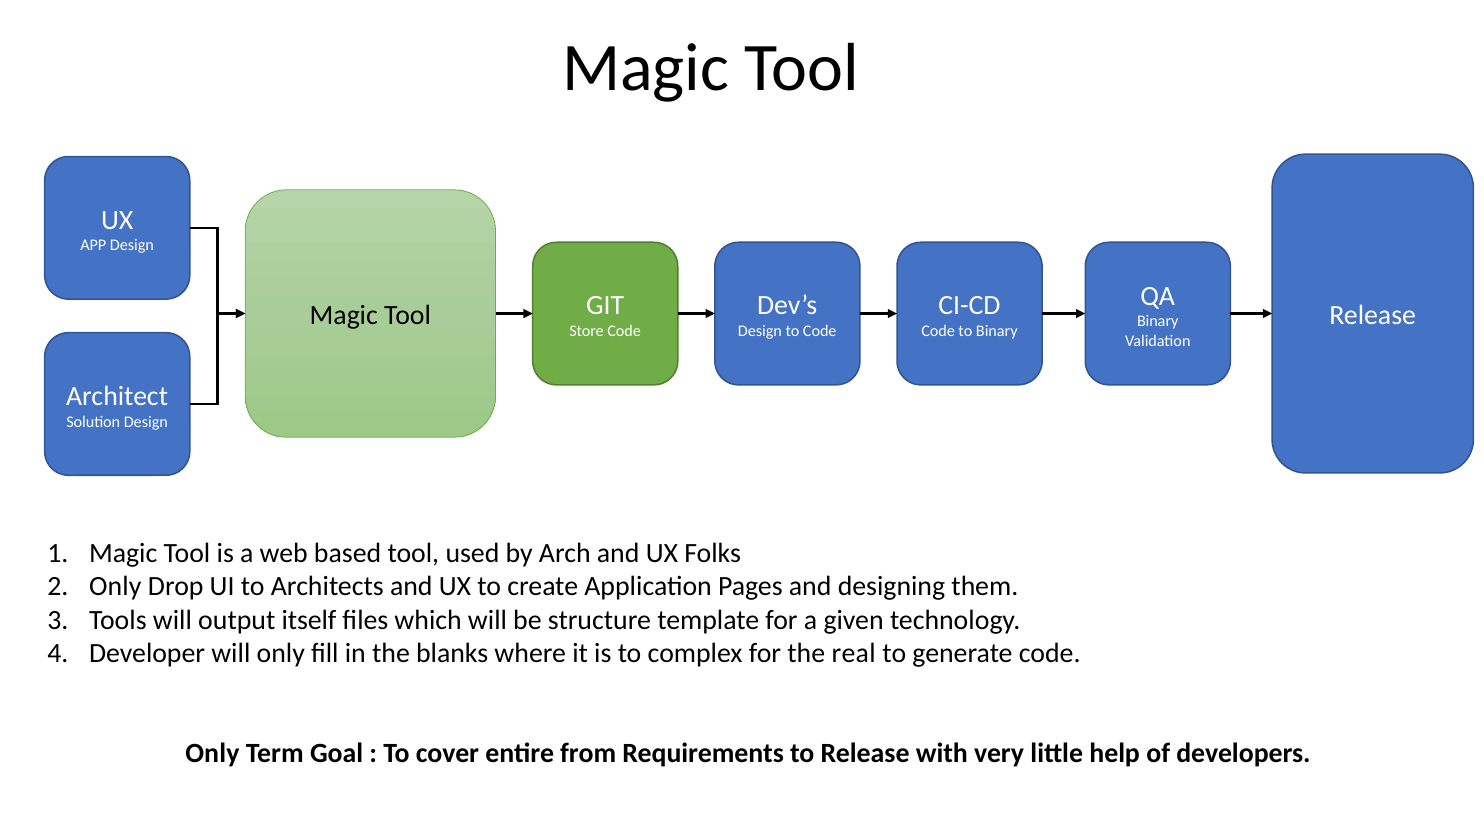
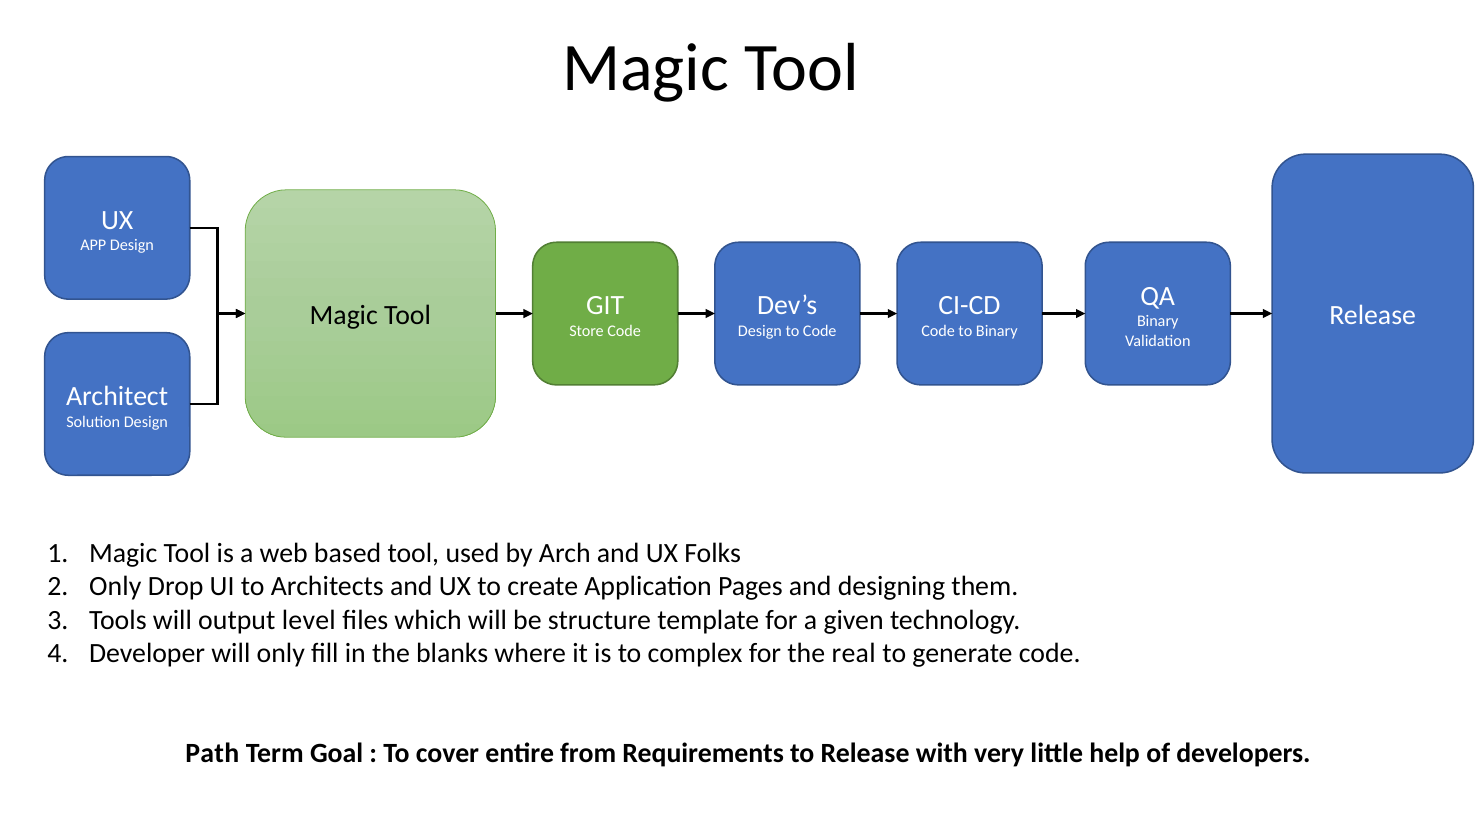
itself: itself -> level
Only at (212, 753): Only -> Path
